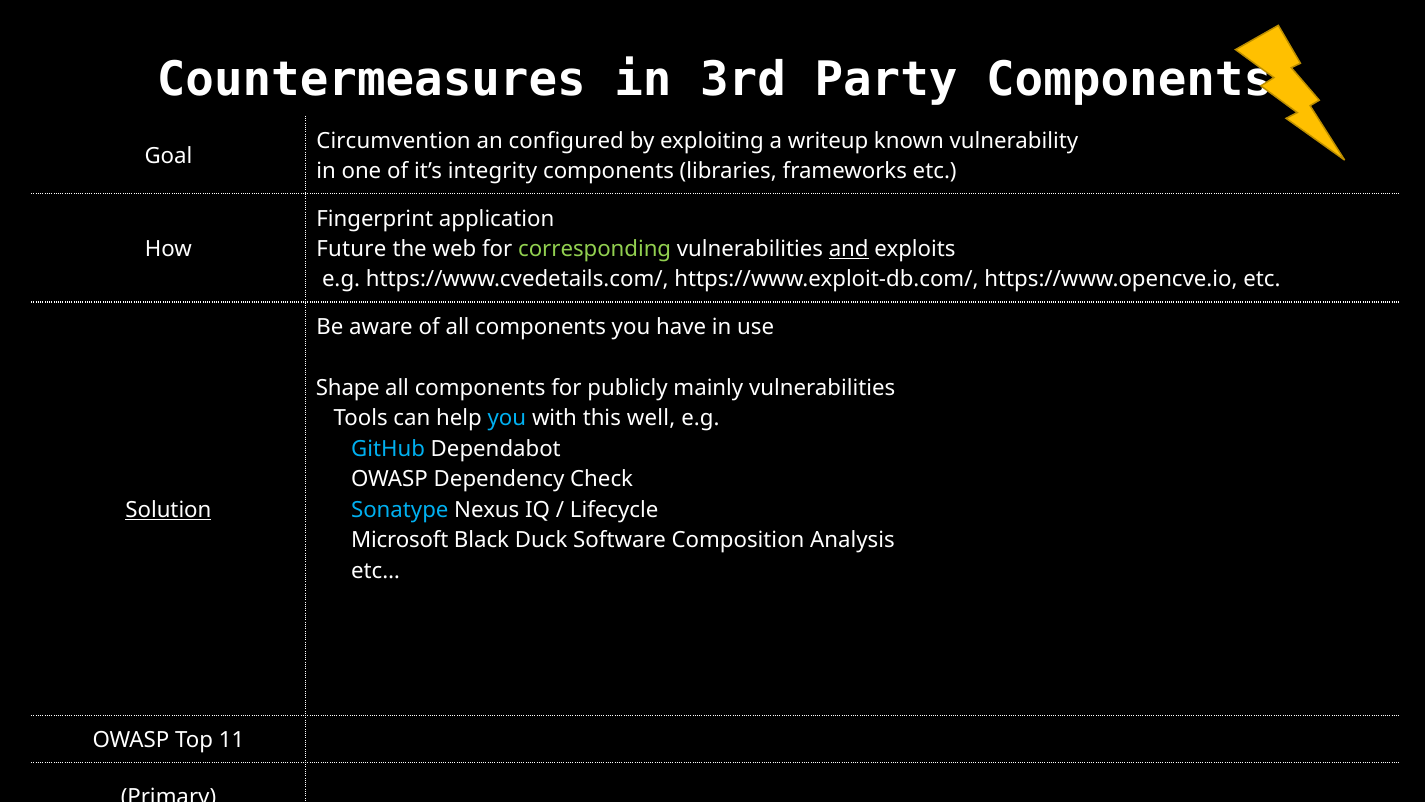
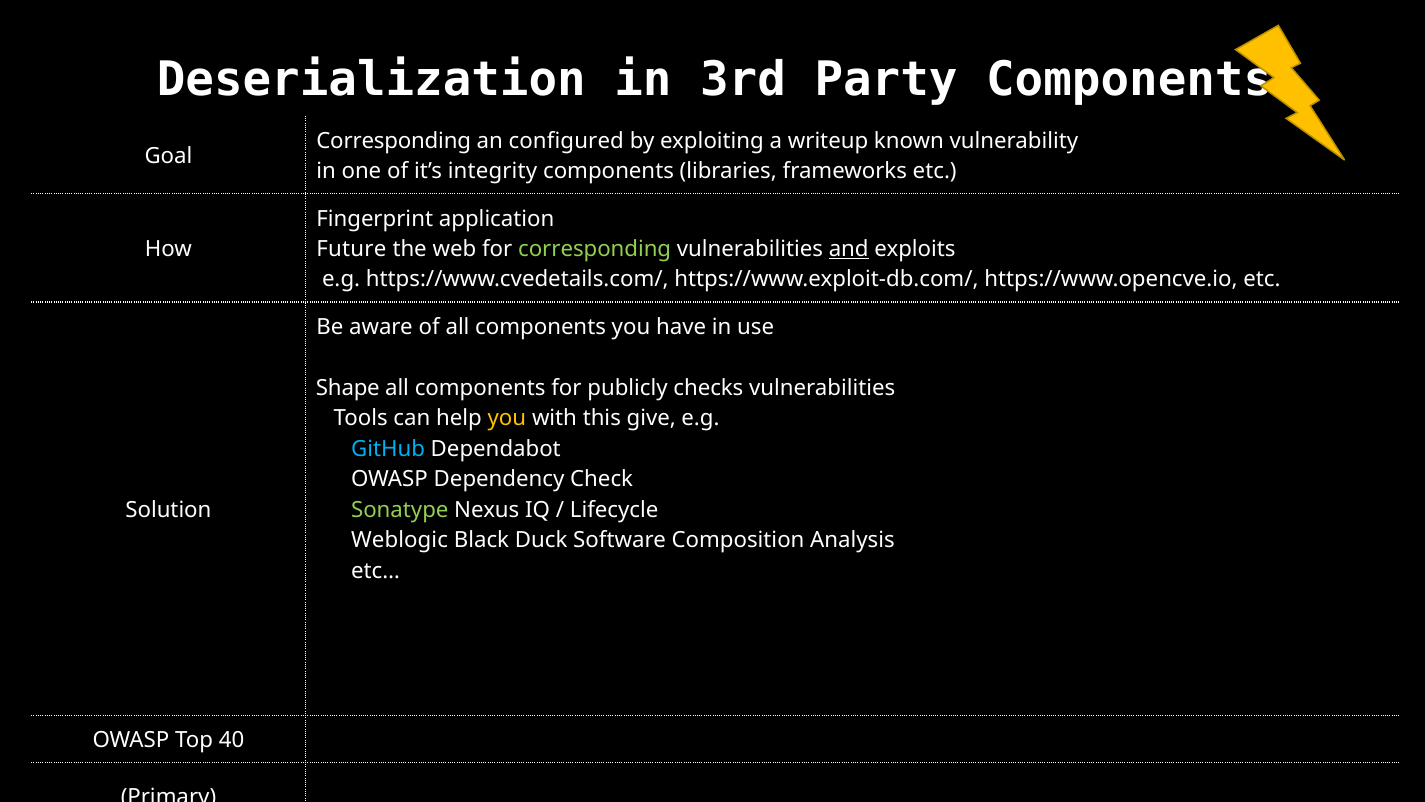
Countermeasures: Countermeasures -> Deserialization
Circumvention at (394, 141): Circumvention -> Corresponding
mainly: mainly -> checks
you at (507, 418) colour: light blue -> yellow
well: well -> give
Solution underline: present -> none
Sonatype colour: light blue -> light green
Microsoft: Microsoft -> Weblogic
11: 11 -> 40
